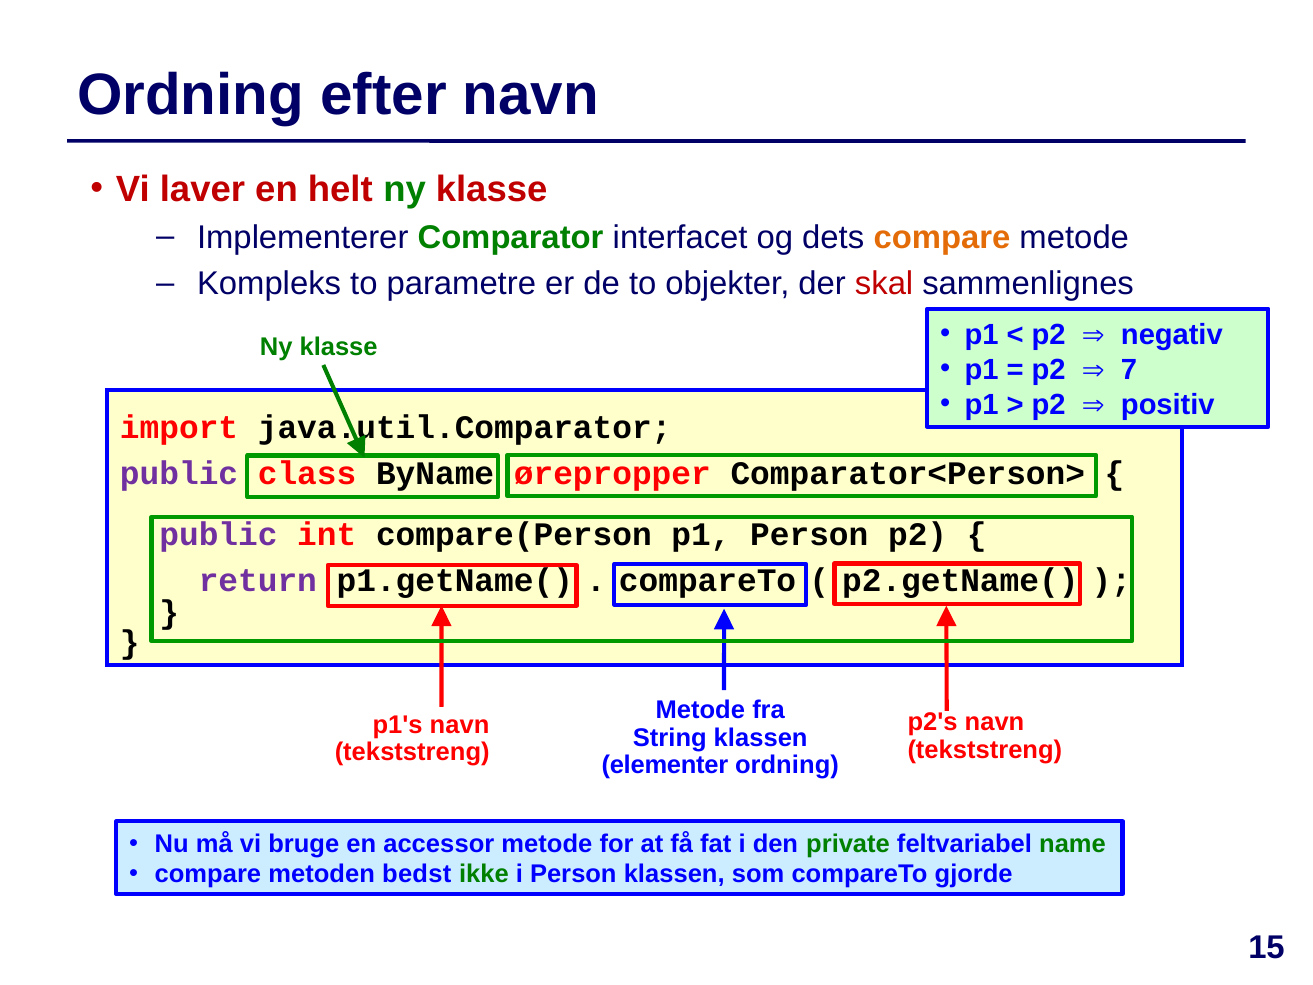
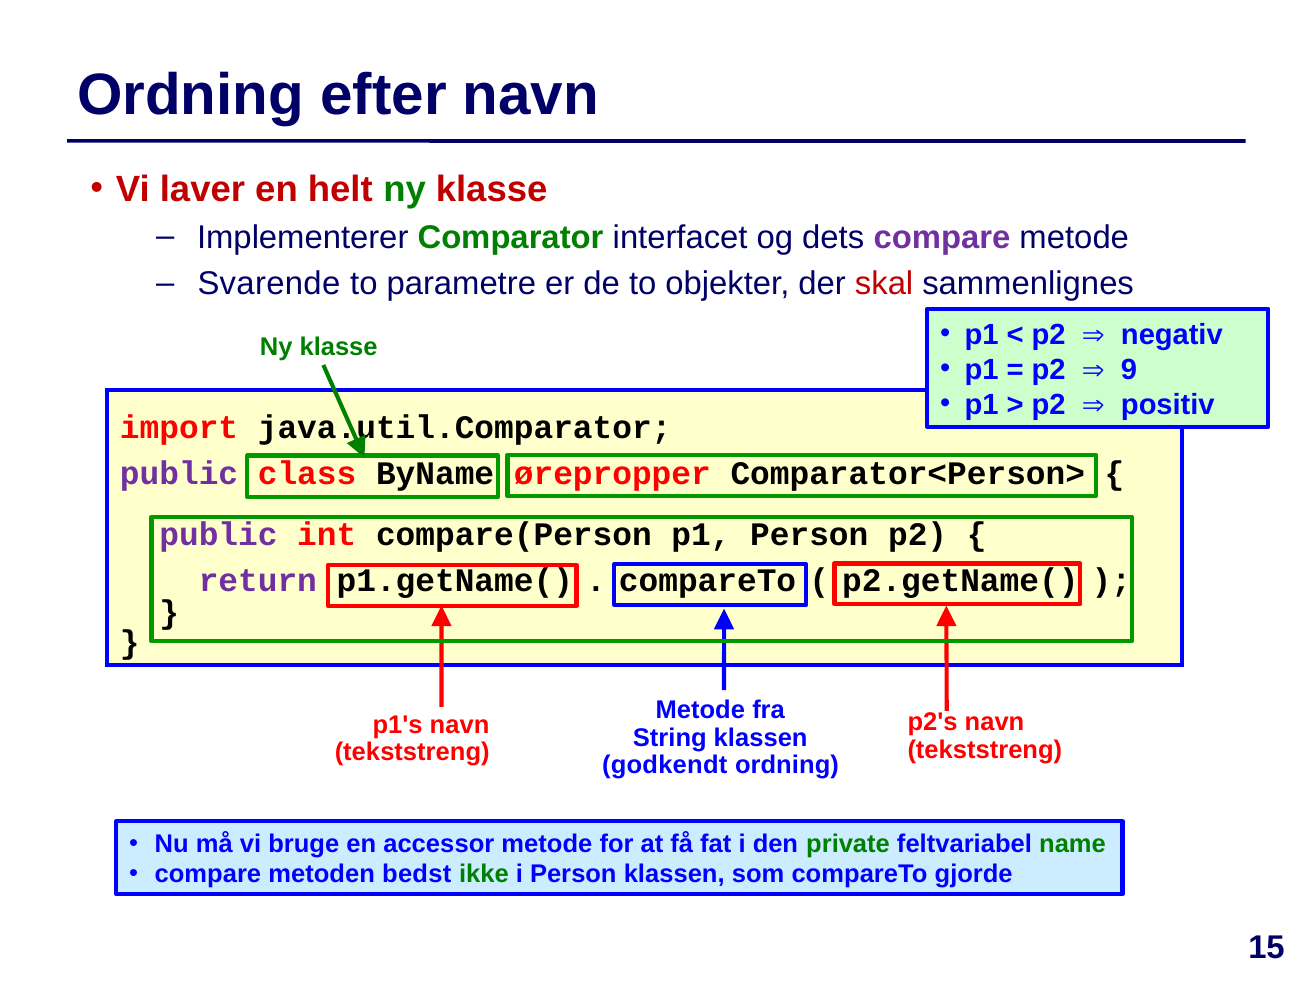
compare at (942, 237) colour: orange -> purple
Kompleks: Kompleks -> Svarende
7: 7 -> 9
elementer: elementer -> godkendt
